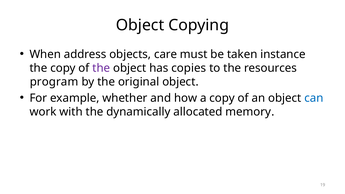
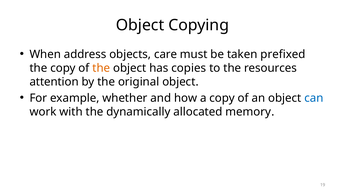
instance: instance -> prefixed
the at (101, 68) colour: purple -> orange
program: program -> attention
